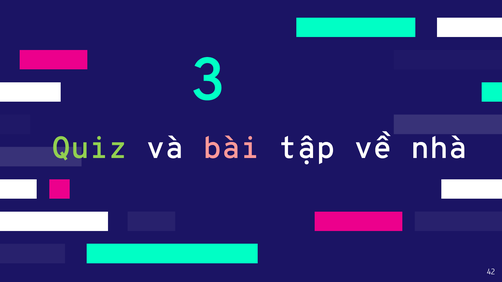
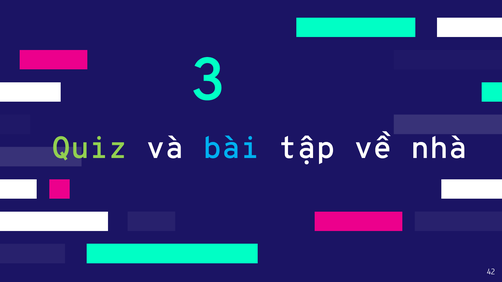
bài colour: pink -> light blue
